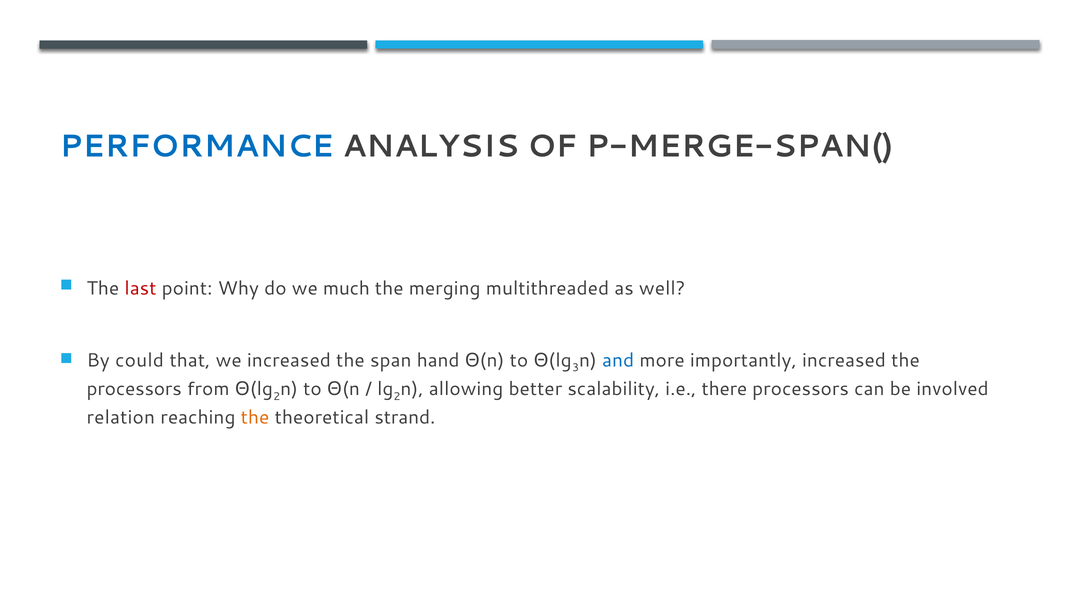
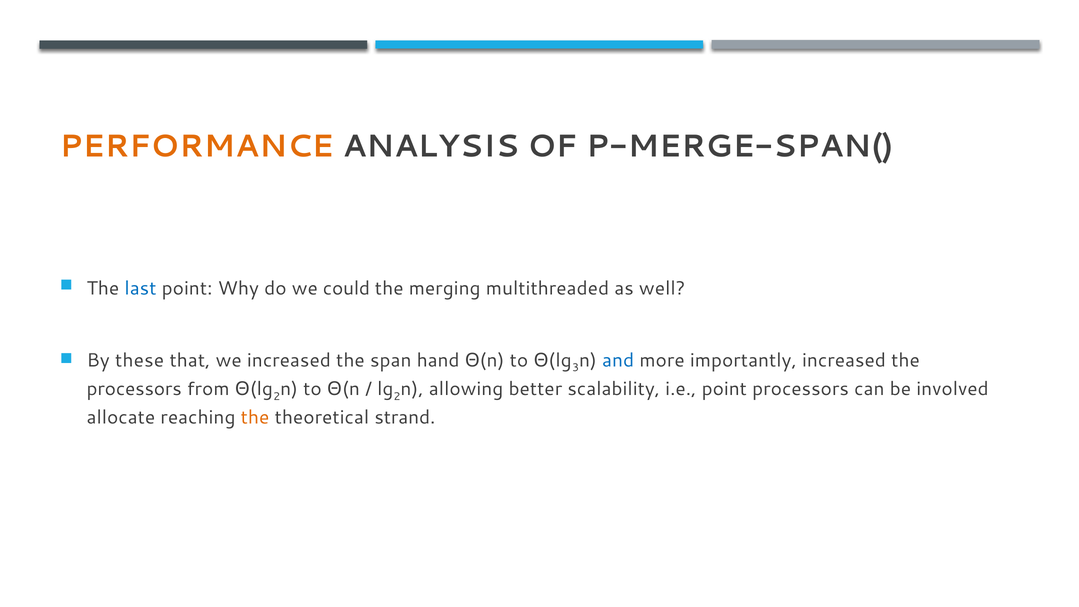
PERFORMANCE colour: blue -> orange
last colour: red -> blue
much: much -> could
could: could -> these
i.e there: there -> point
relation: relation -> allocate
